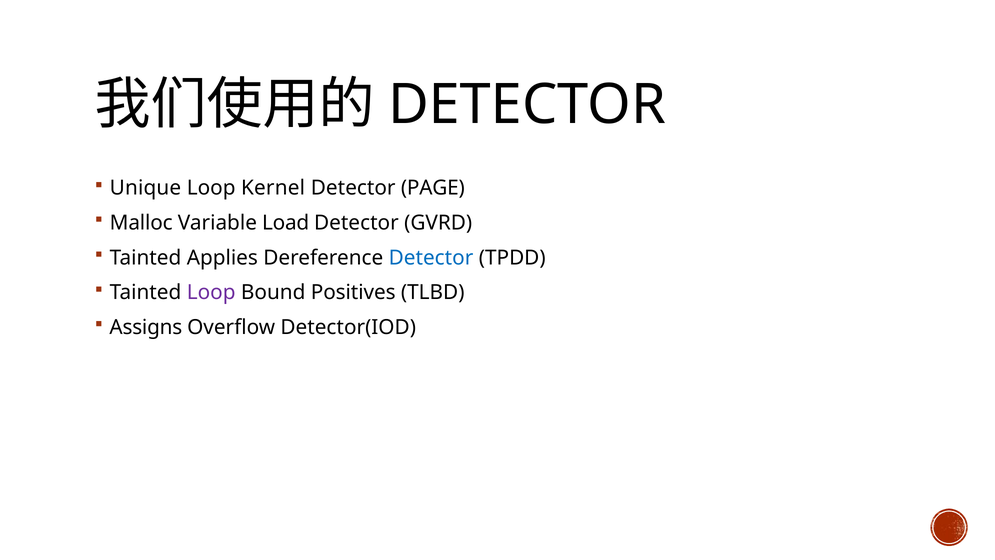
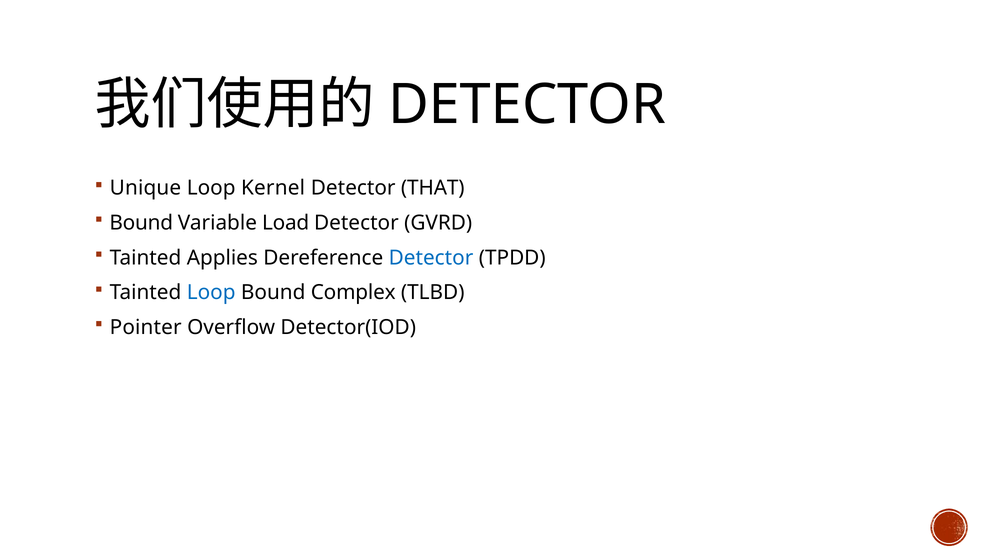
PAGE: PAGE -> THAT
Malloc at (141, 223): Malloc -> Bound
Loop at (211, 292) colour: purple -> blue
Positives: Positives -> Complex
Assigns: Assigns -> Pointer
